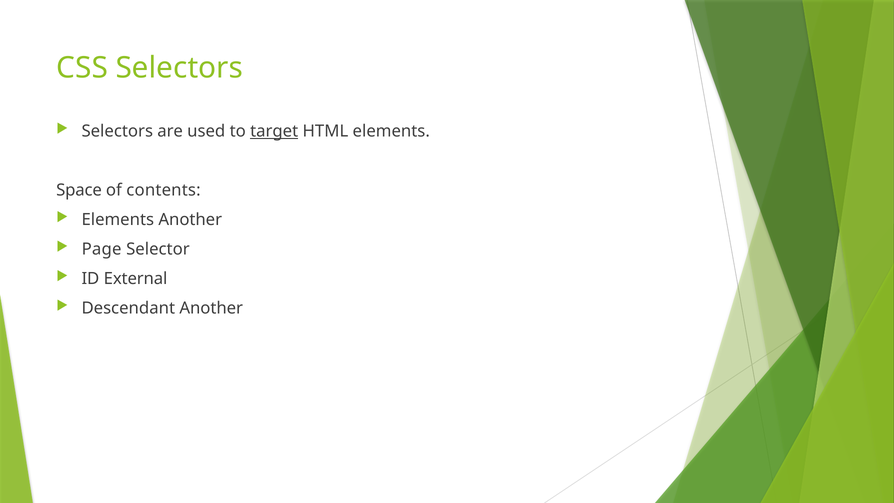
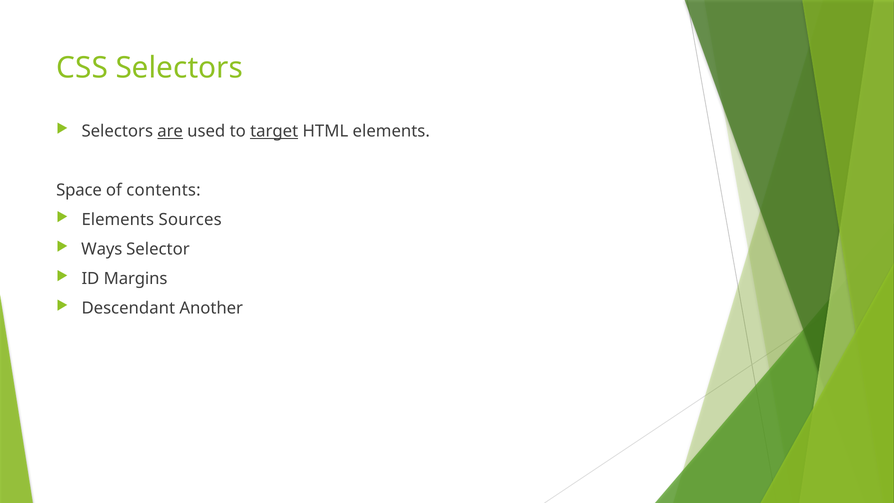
are underline: none -> present
Elements Another: Another -> Sources
Page: Page -> Ways
External: External -> Margins
